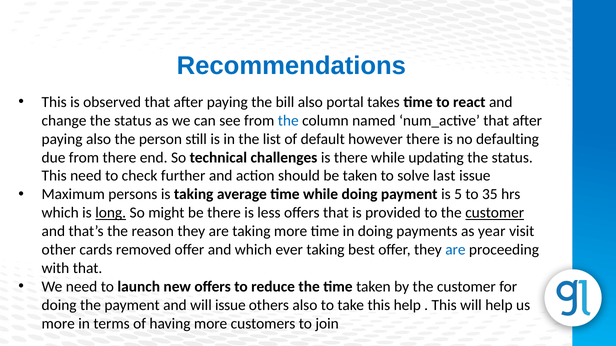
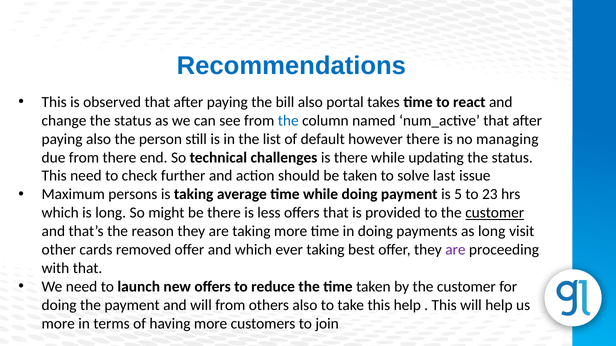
defaulting: defaulting -> managing
35: 35 -> 23
long at (111, 213) underline: present -> none
as year: year -> long
are at (455, 250) colour: blue -> purple
will issue: issue -> from
